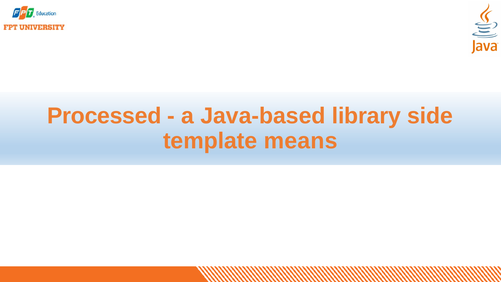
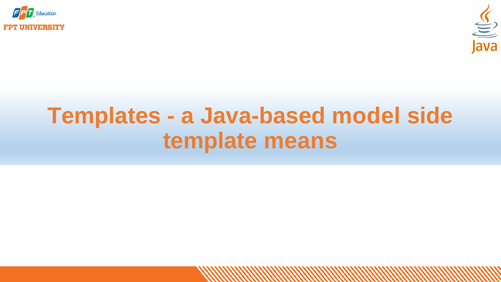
Processed: Processed -> Templates
library: library -> model
